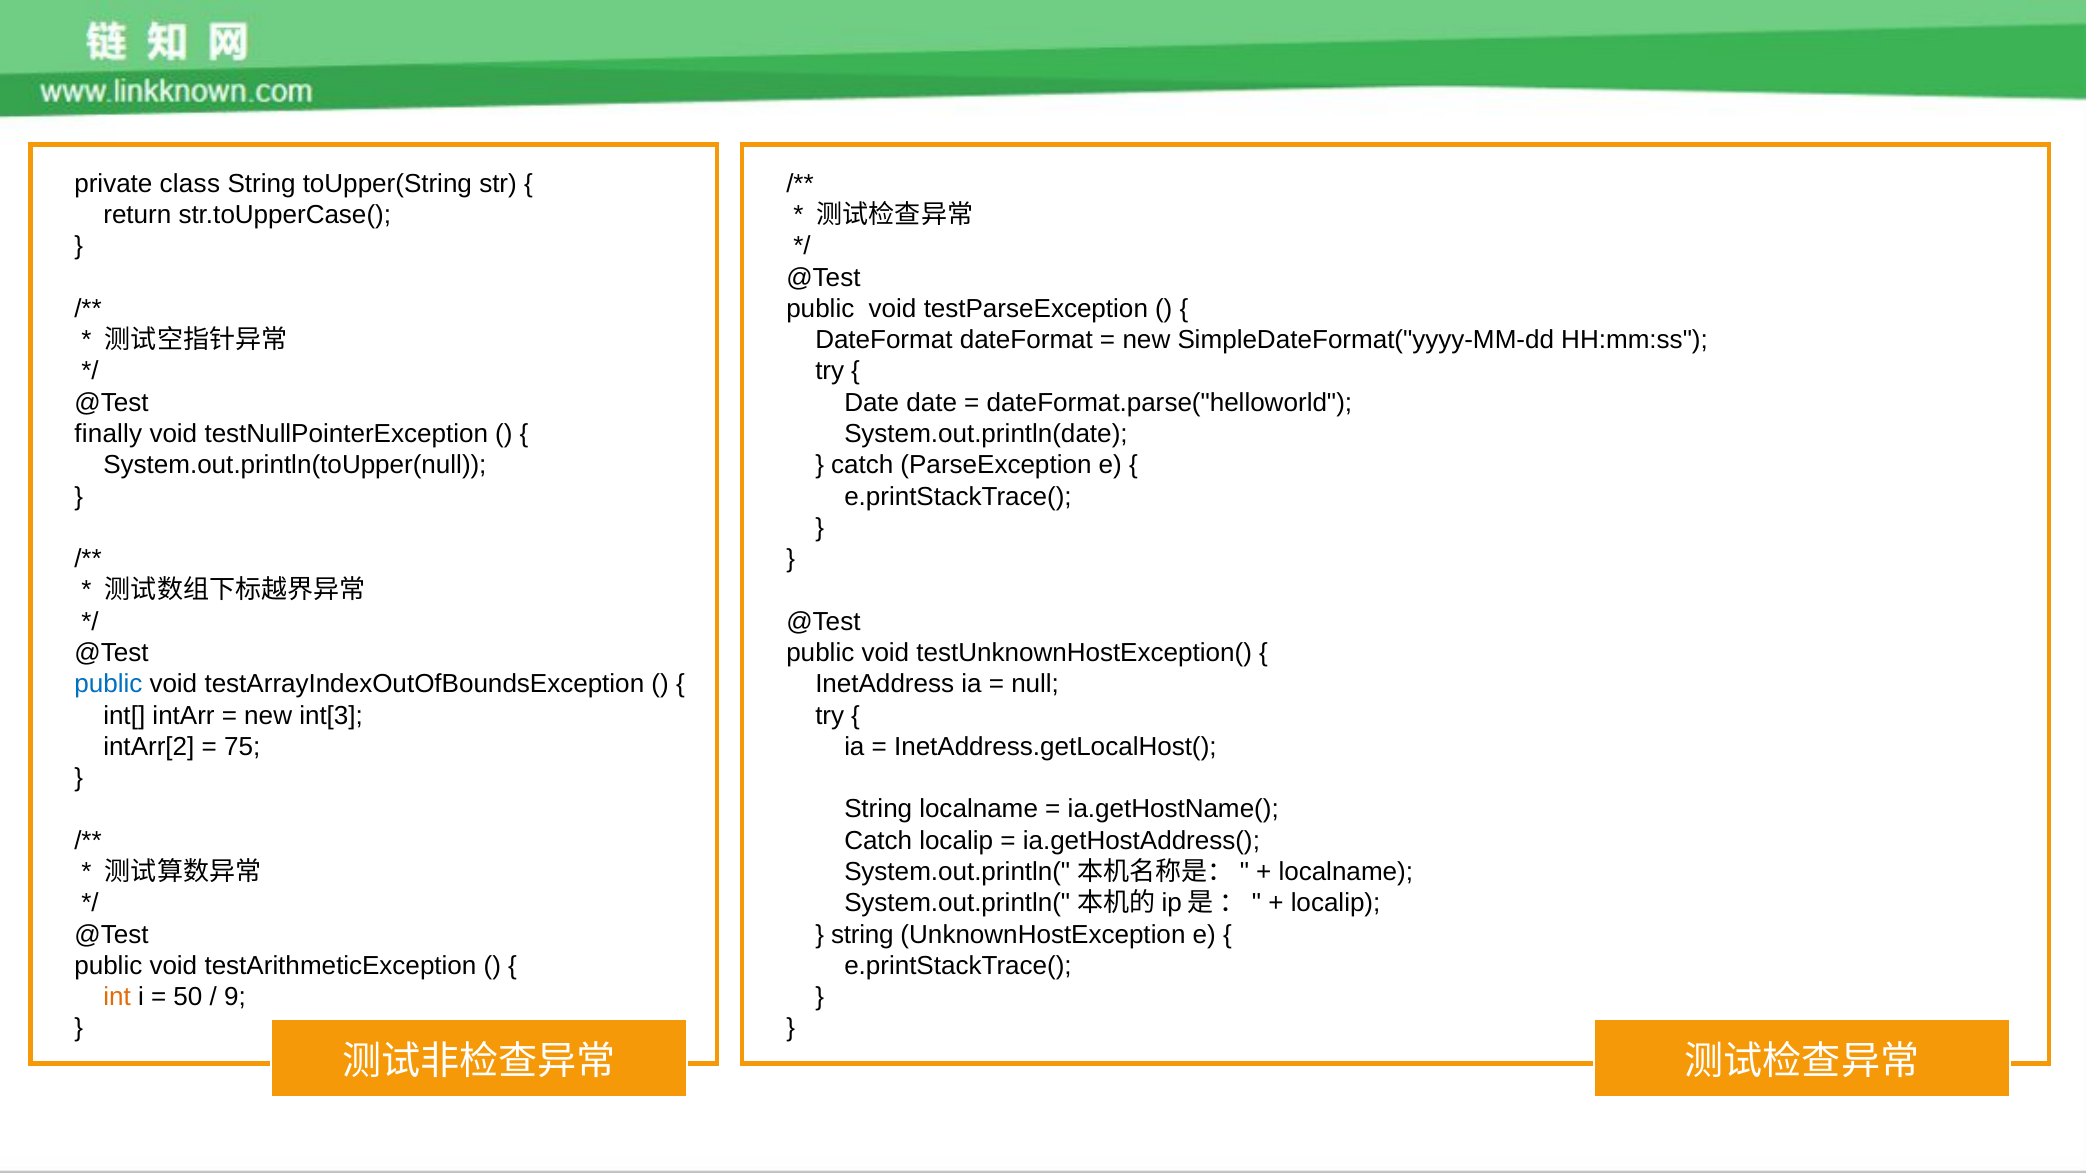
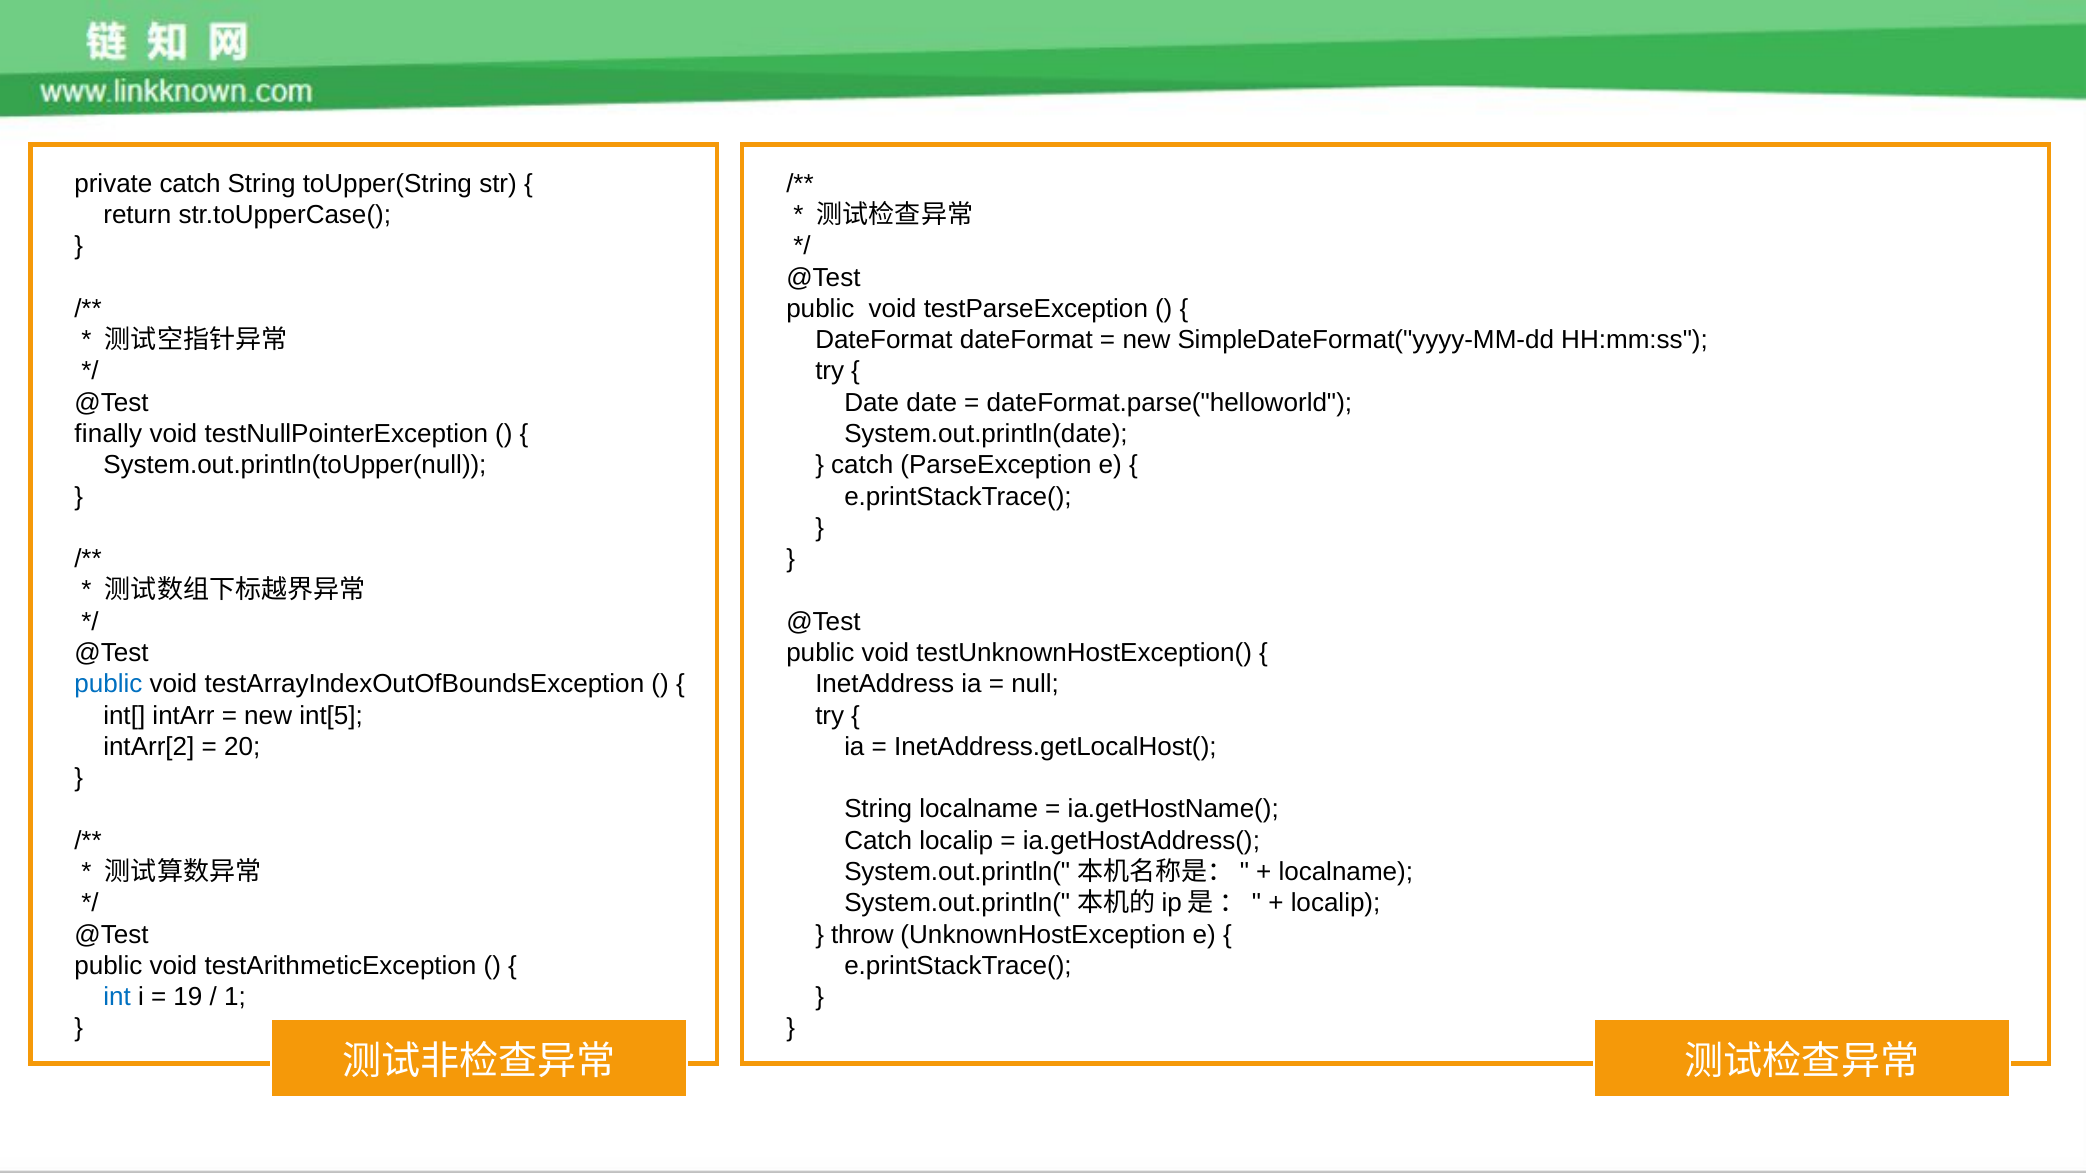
private class: class -> catch
int[3: int[3 -> int[5
75: 75 -> 20
string at (862, 935): string -> throw
int colour: orange -> blue
50: 50 -> 19
9: 9 -> 1
